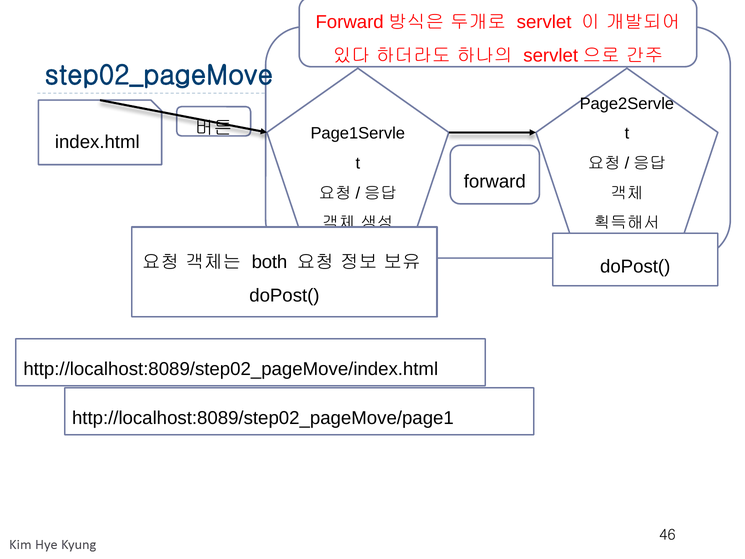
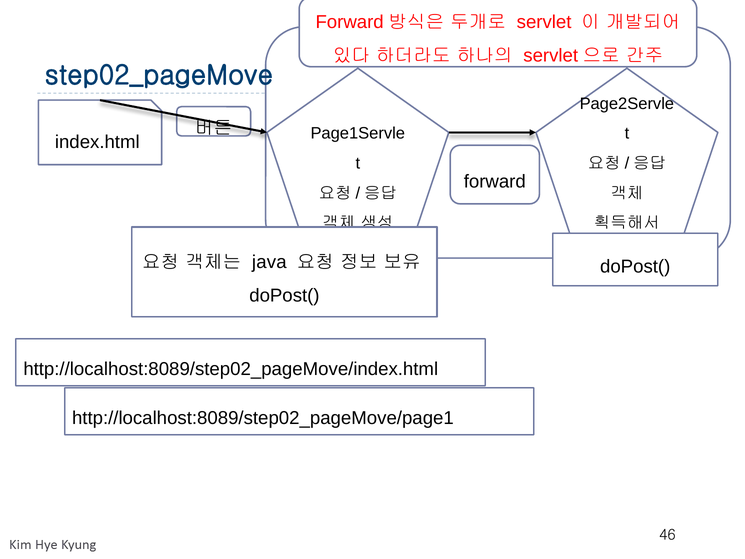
both: both -> java
